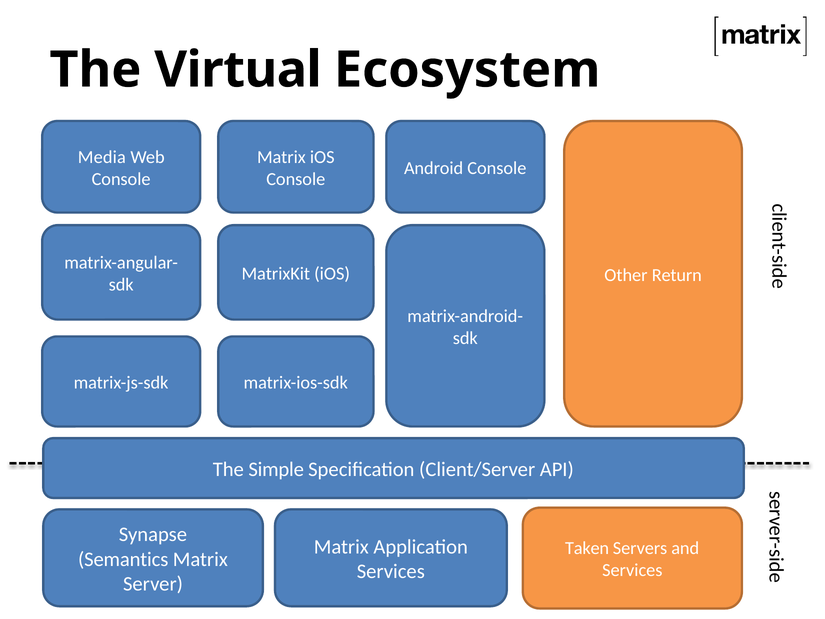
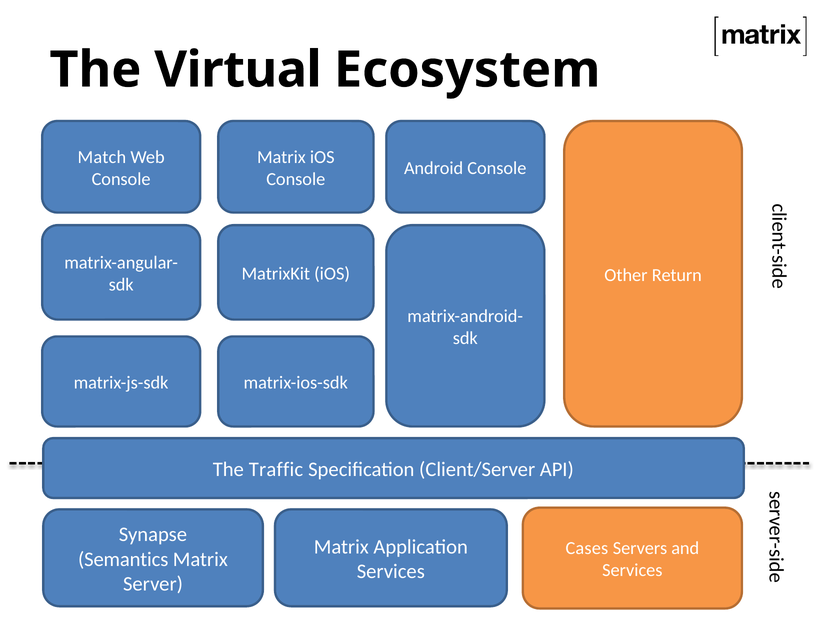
Media: Media -> Match
Simple: Simple -> Traffic
Taken: Taken -> Cases
